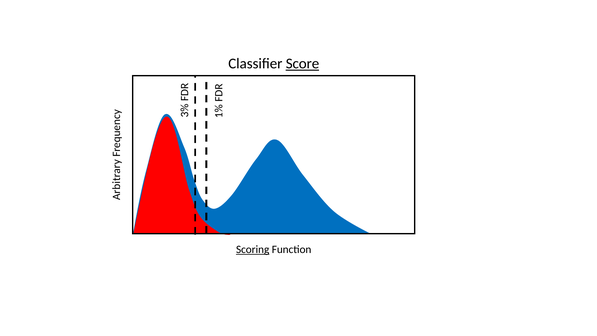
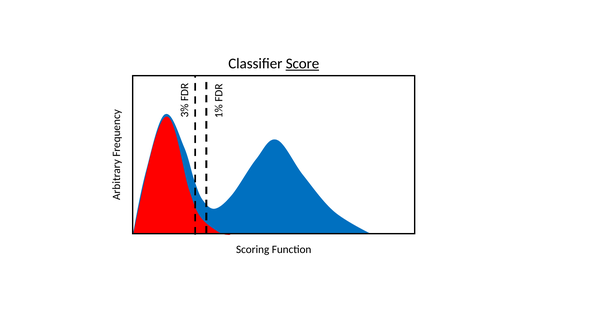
Scoring underline: present -> none
